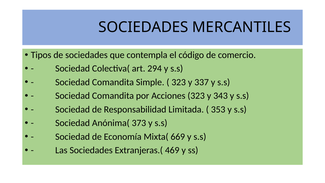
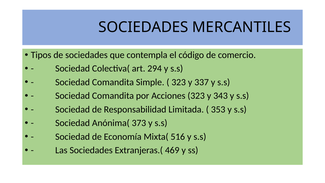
669: 669 -> 516
